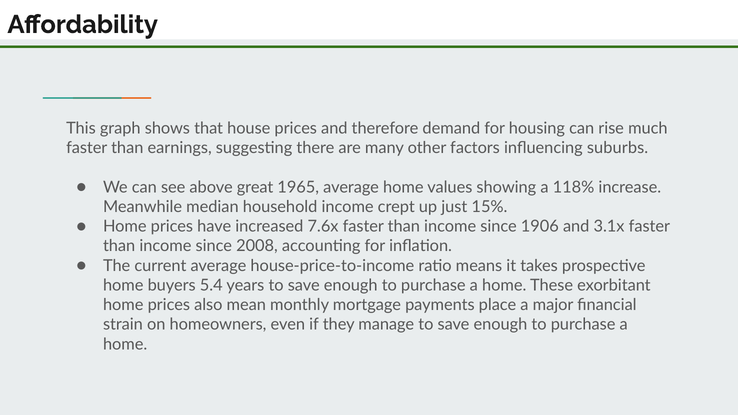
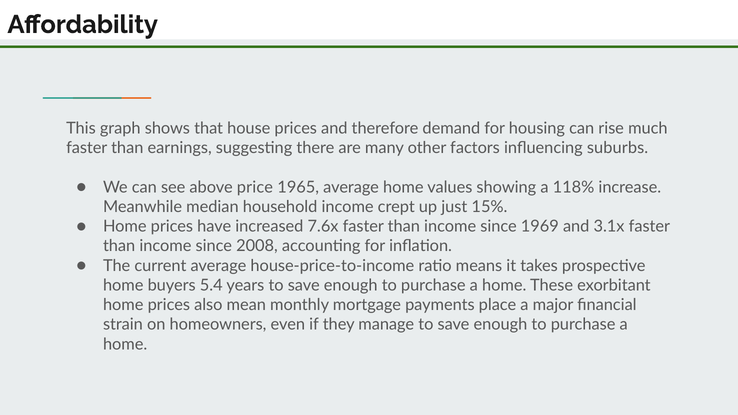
great: great -> price
1906: 1906 -> 1969
